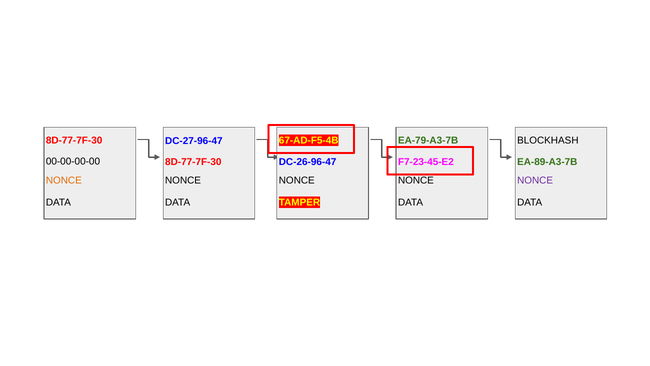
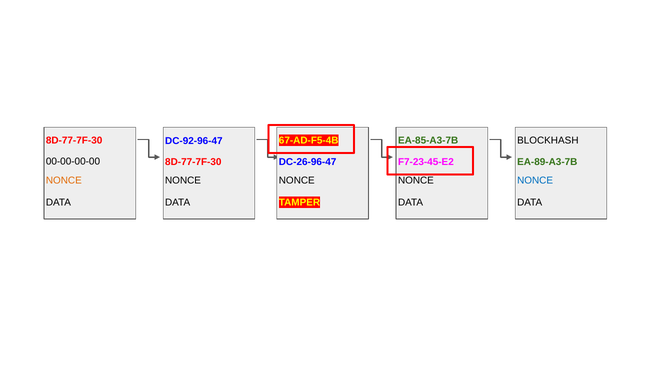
EA-79-A3-7B: EA-79-A3-7B -> EA-85-A3-7B
DC-27-96-47: DC-27-96-47 -> DC-92-96-47
NONCE at (535, 181) colour: purple -> blue
